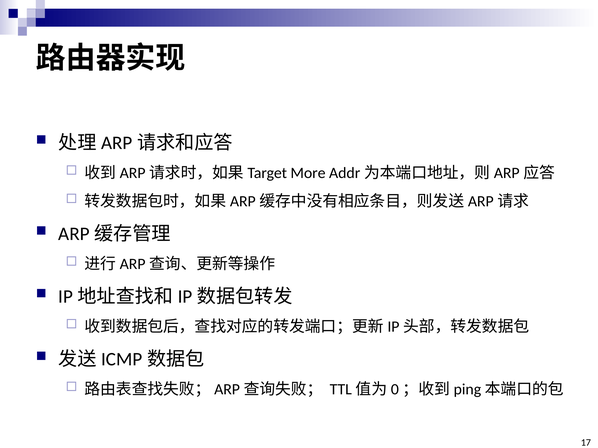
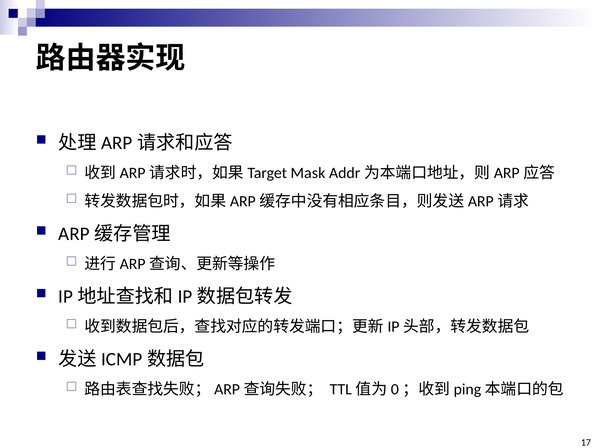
More: More -> Mask
